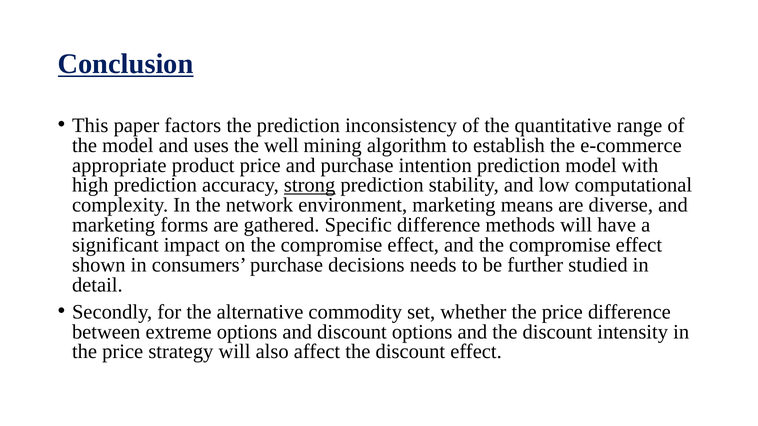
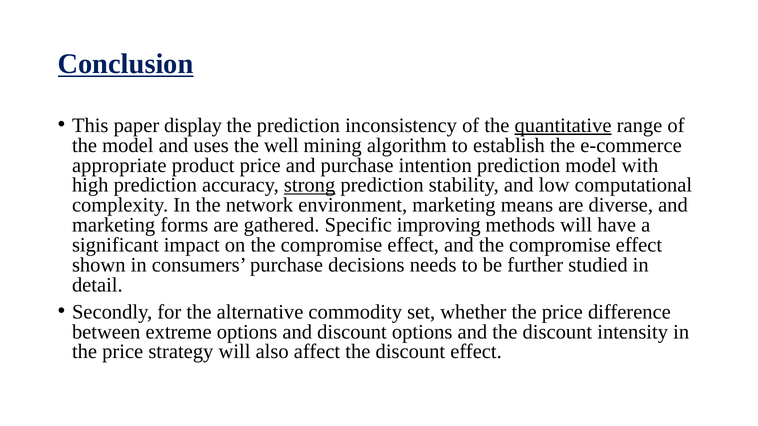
factors: factors -> display
quantitative underline: none -> present
Specific difference: difference -> improving
